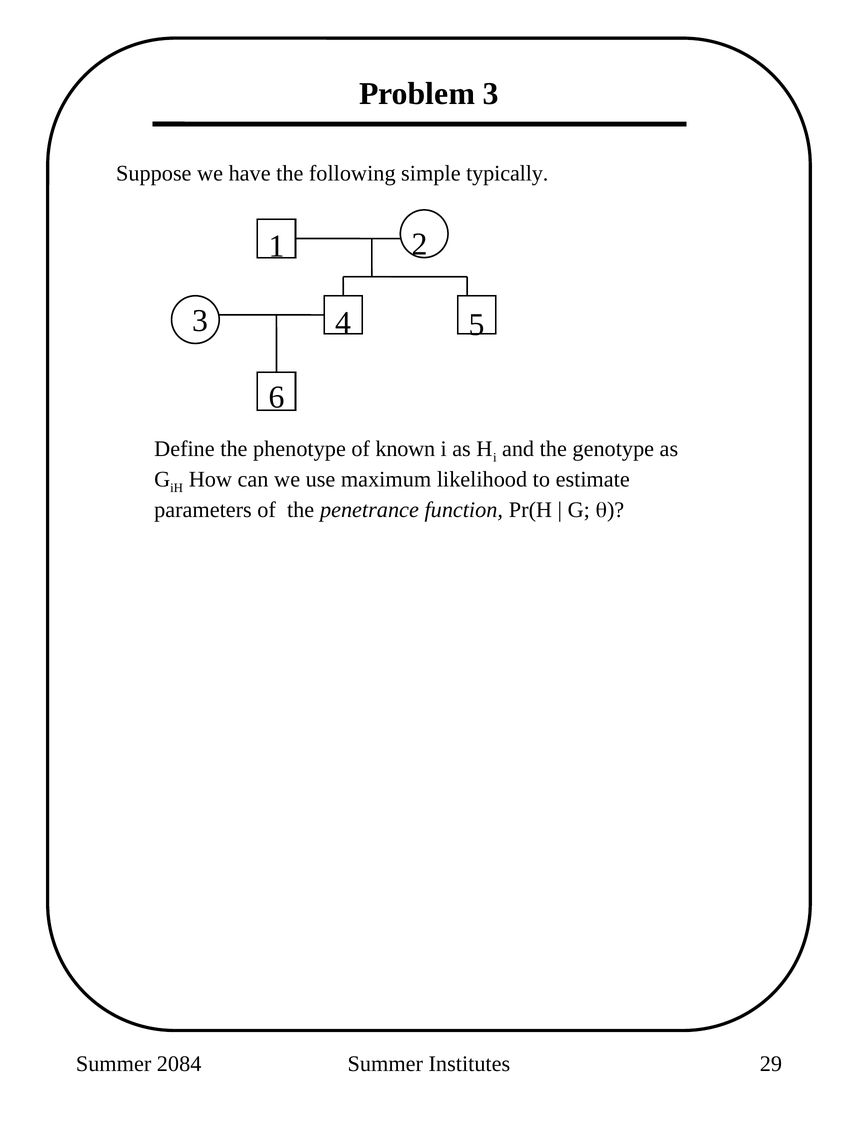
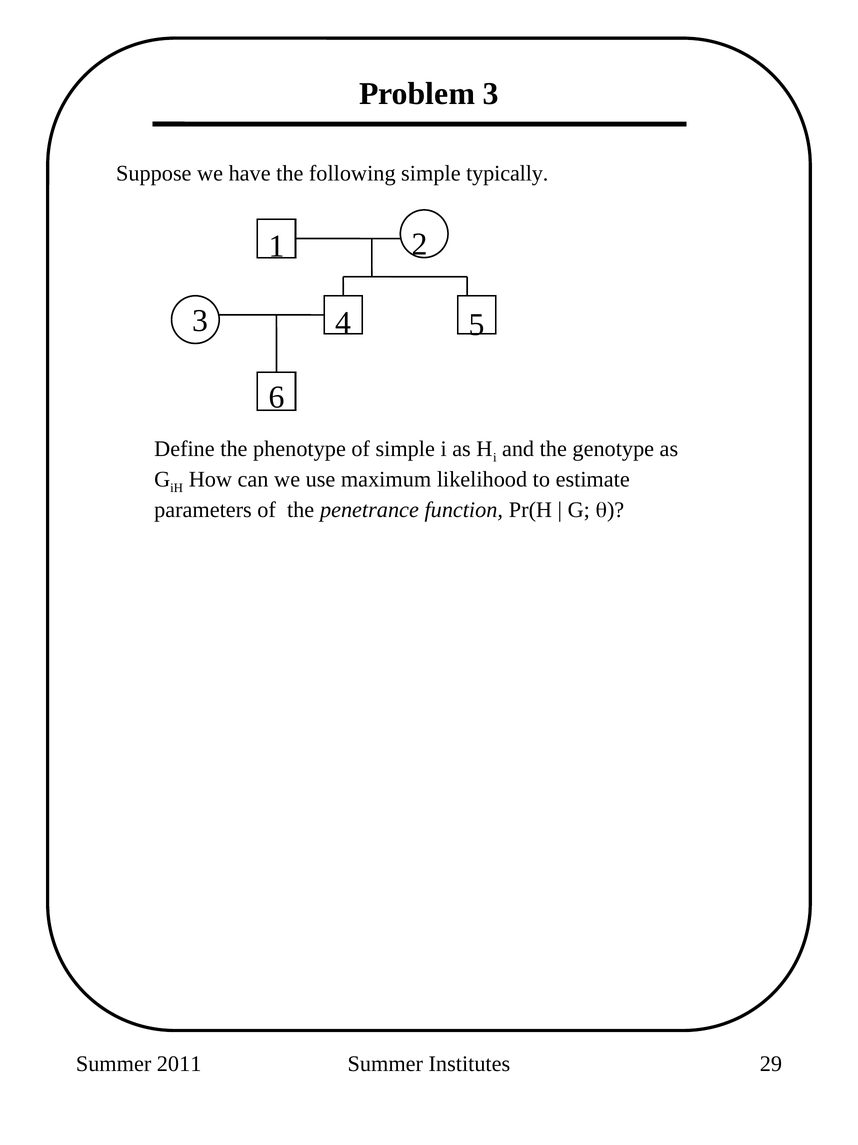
of known: known -> simple
2084: 2084 -> 2011
